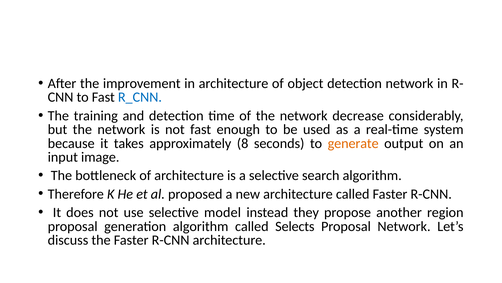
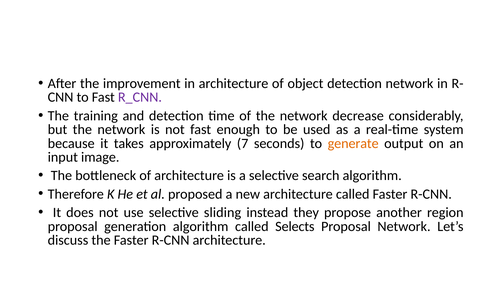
R_CNN colour: blue -> purple
8: 8 -> 7
model: model -> sliding
